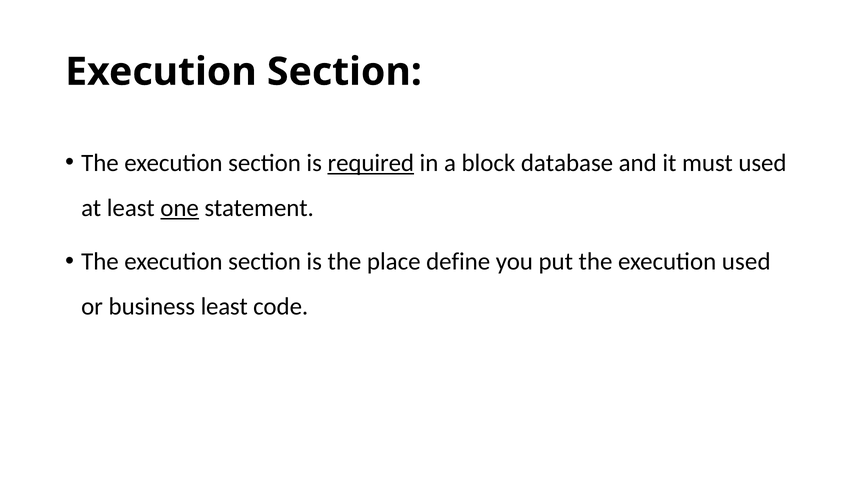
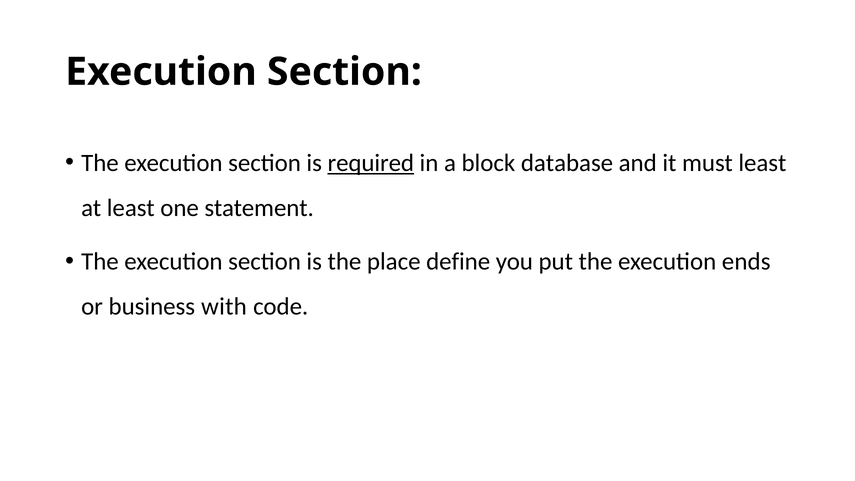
must used: used -> least
one underline: present -> none
execution used: used -> ends
business least: least -> with
